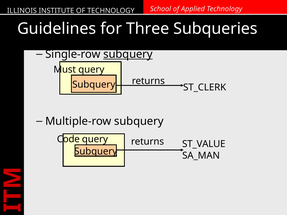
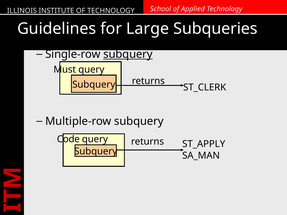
Three: Three -> Large
ST_VALUE: ST_VALUE -> ST_APPLY
Subquery at (96, 151) underline: present -> none
